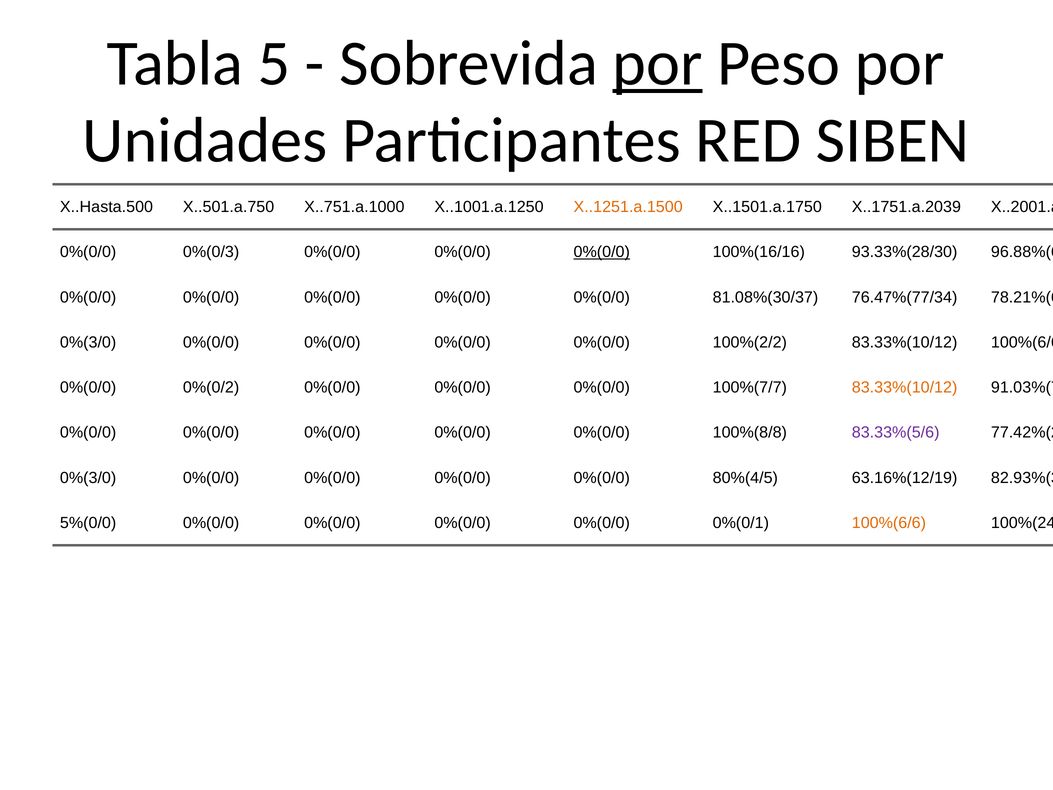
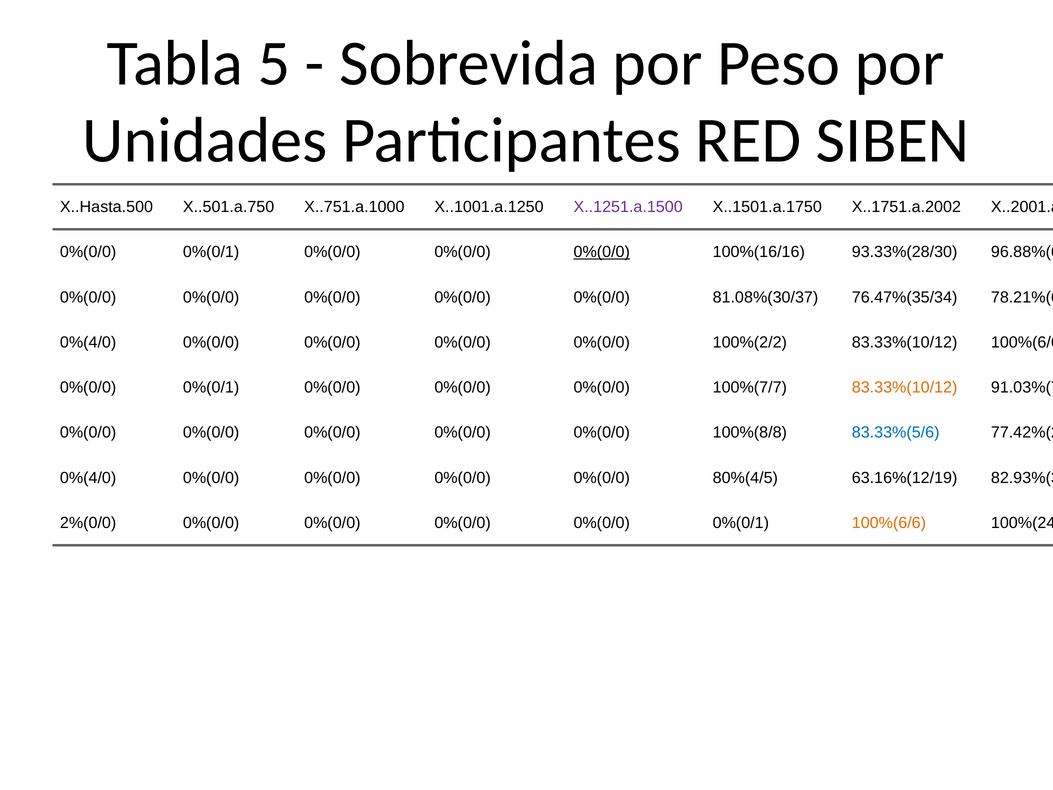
por at (657, 63) underline: present -> none
X..1251.a.1500 colour: orange -> purple
X..1751.a.2039: X..1751.a.2039 -> X..1751.a.2002
0%(0/3 at (211, 252): 0%(0/3 -> 0%(0/1
76.47%(77/34: 76.47%(77/34 -> 76.47%(35/34
0%(3/0 at (88, 342): 0%(3/0 -> 0%(4/0
0%(0/2 at (211, 387): 0%(0/2 -> 0%(0/1
83.33%(5/6 colour: purple -> blue
0%(3/0 at (88, 478): 0%(3/0 -> 0%(4/0
5%(0/0: 5%(0/0 -> 2%(0/0
